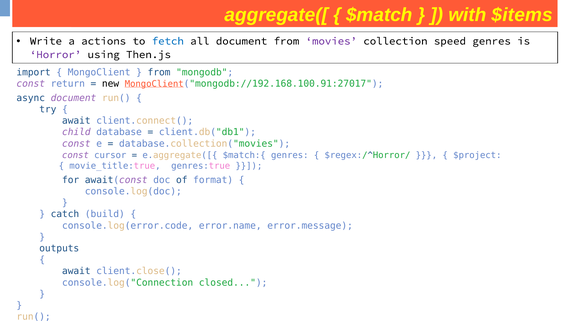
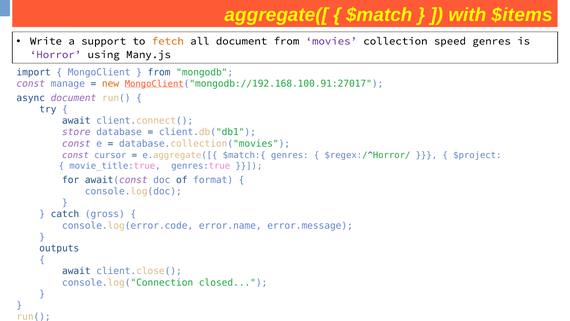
actions: actions -> support
fetch colour: blue -> orange
Then.js: Then.js -> Many.js
return: return -> manage
new colour: black -> orange
child: child -> store
build: build -> gross
